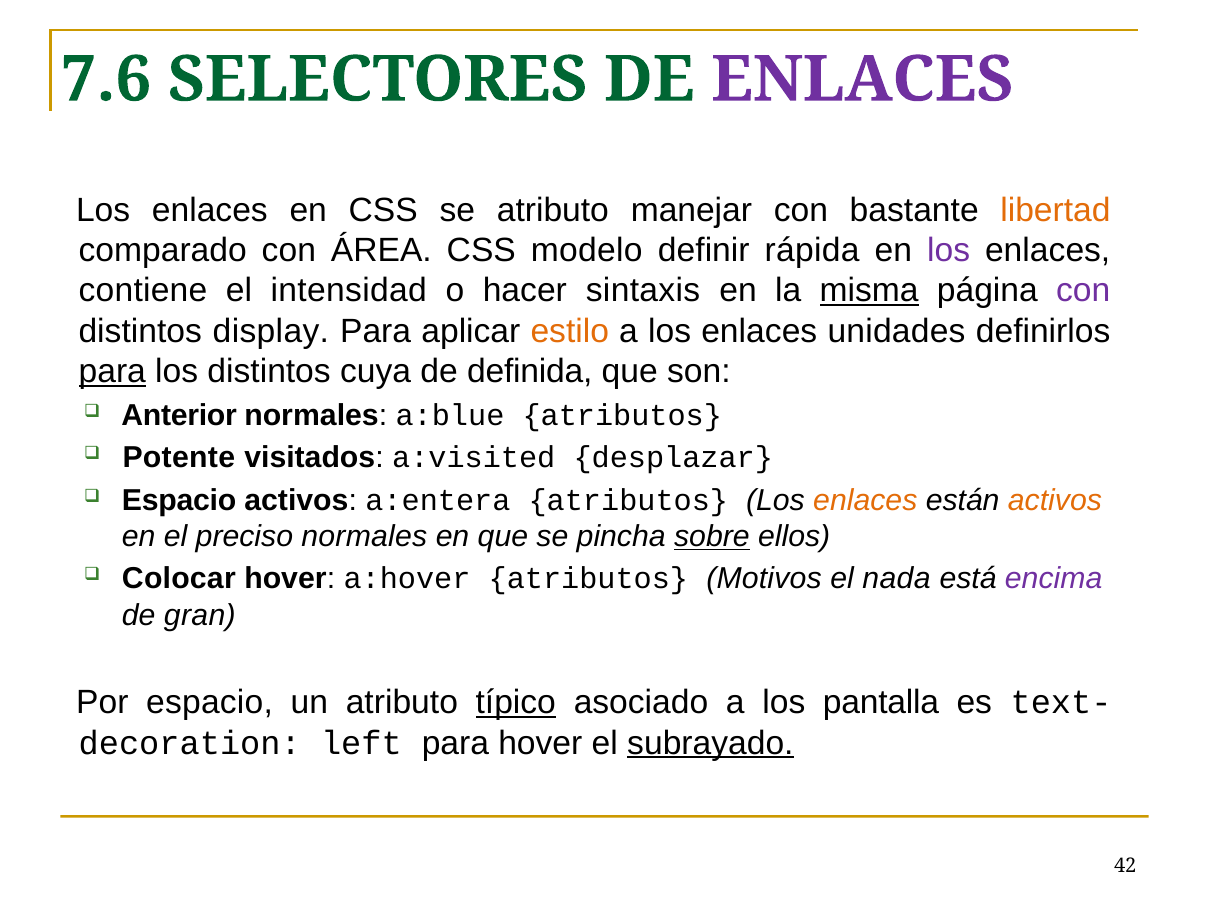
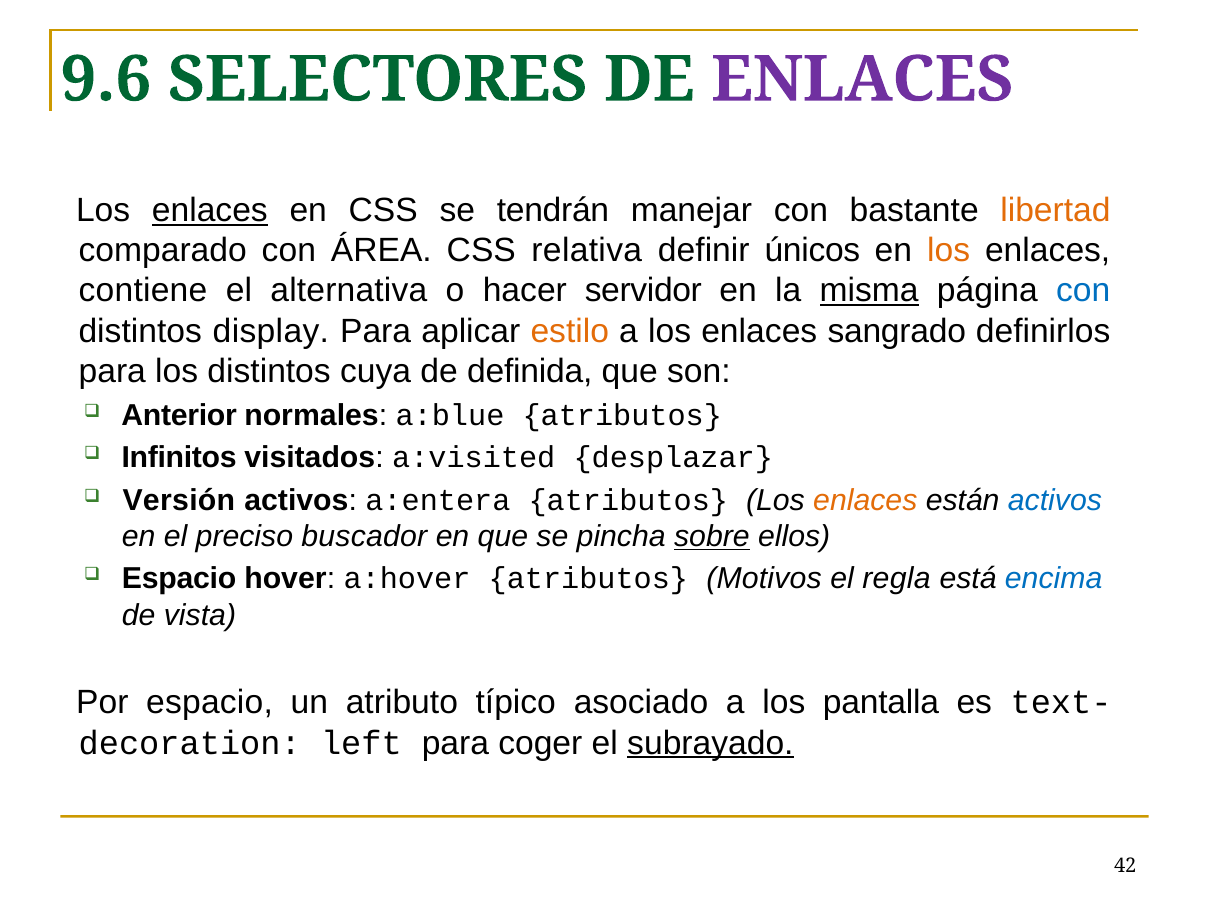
7.6: 7.6 -> 9.6
enlaces at (210, 210) underline: none -> present
se atributo: atributo -> tendrán
modelo: modelo -> relativa
rápida: rápida -> únicos
los at (949, 250) colour: purple -> orange
intensidad: intensidad -> alternativa
sintaxis: sintaxis -> servidor
con at (1083, 291) colour: purple -> blue
unidades: unidades -> sangrado
para at (112, 371) underline: present -> none
Potente: Potente -> Infinitos
Espacio at (179, 500): Espacio -> Versión
activos at (1055, 500) colour: orange -> blue
preciso normales: normales -> buscador
Colocar at (179, 579): Colocar -> Espacio
nada: nada -> regla
encima colour: purple -> blue
gran: gran -> vista
típico underline: present -> none
para hover: hover -> coger
